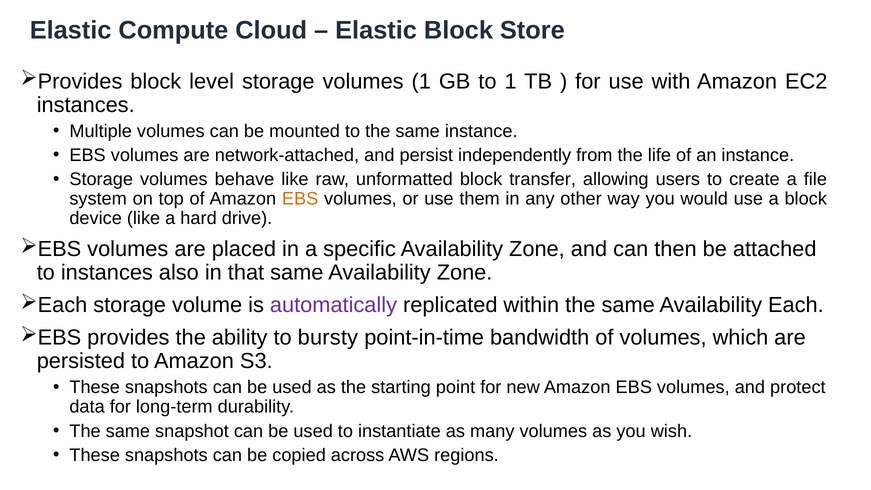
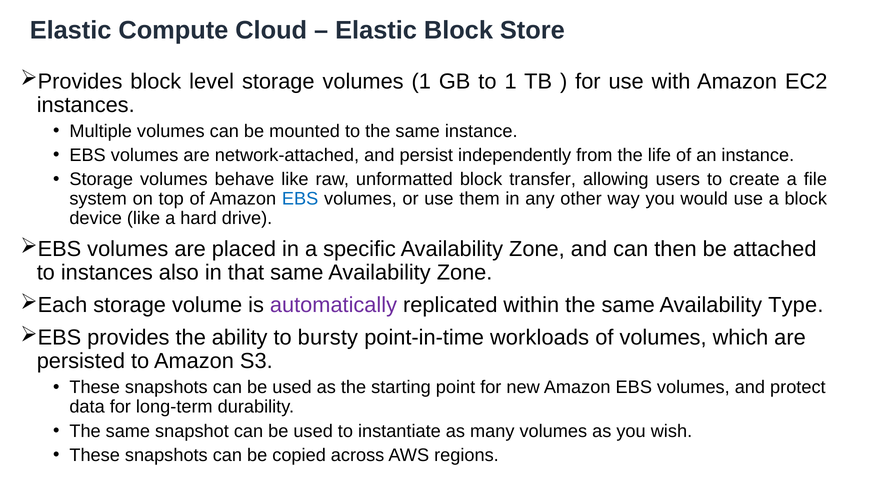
EBS at (300, 199) colour: orange -> blue
Each: Each -> Type
bandwidth: bandwidth -> workloads
